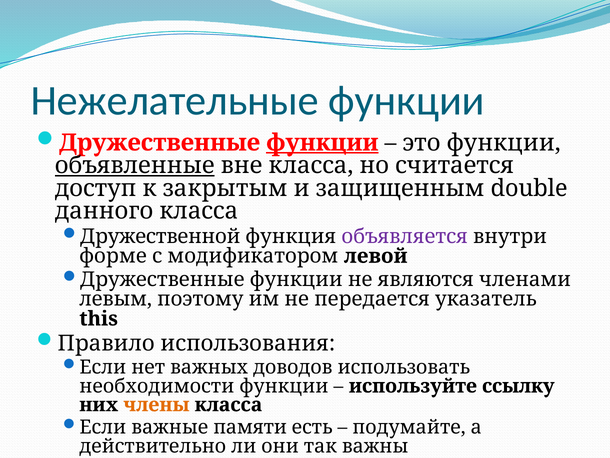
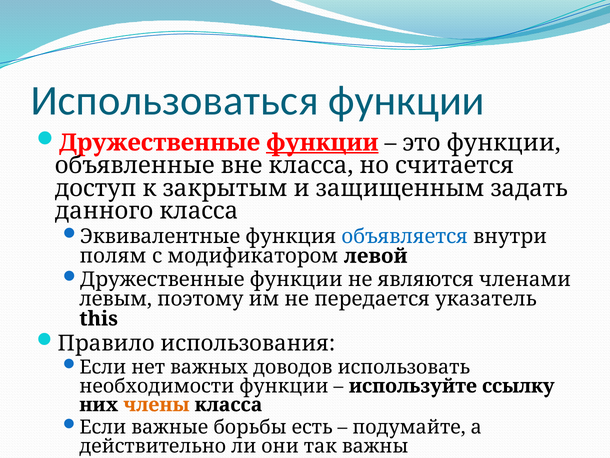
Нежелательные: Нежелательные -> Использоваться
объявленные underline: present -> none
double: double -> задать
Дружественной: Дружественной -> Эквивалентные
объявляется colour: purple -> blue
форме: форме -> полям
памяти: памяти -> борьбы
